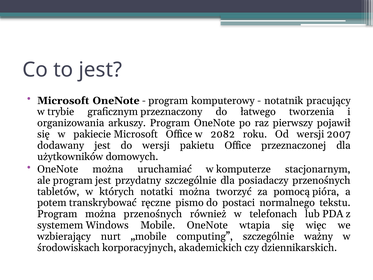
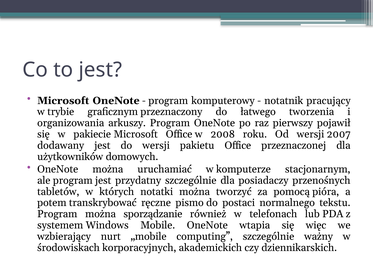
2082: 2082 -> 2008
można przenośnych: przenośnych -> sporządzanie
